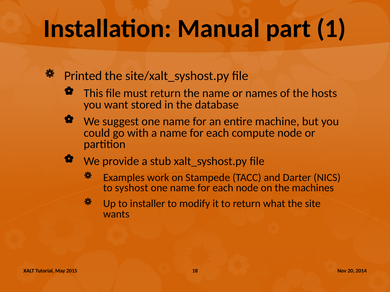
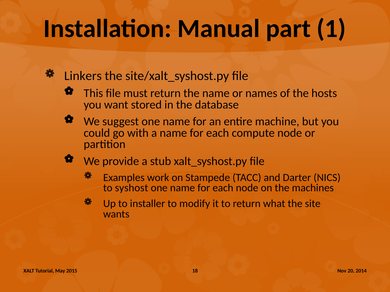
Printed: Printed -> Linkers
